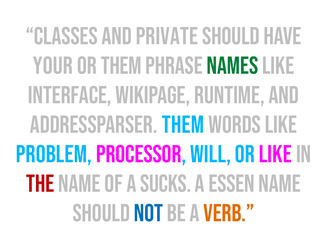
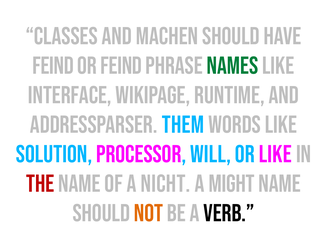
private: private -> machen
your at (53, 65): your -> feind
or them: them -> feind
problem: problem -> solution
sucks: sucks -> nicht
essen: essen -> might
not colour: blue -> orange
verb colour: orange -> black
